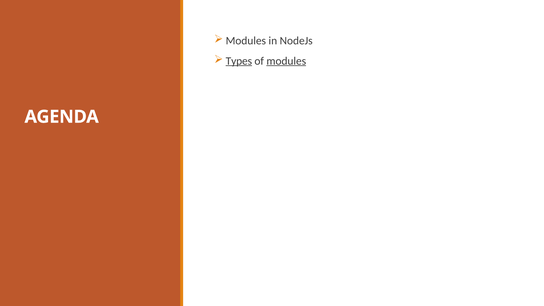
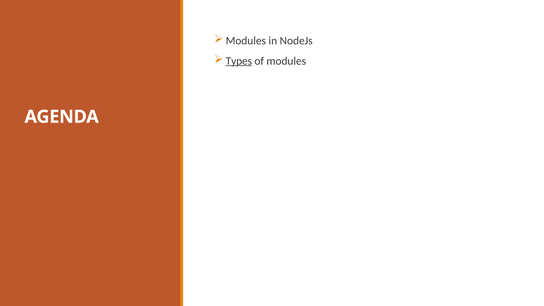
modules at (286, 61) underline: present -> none
